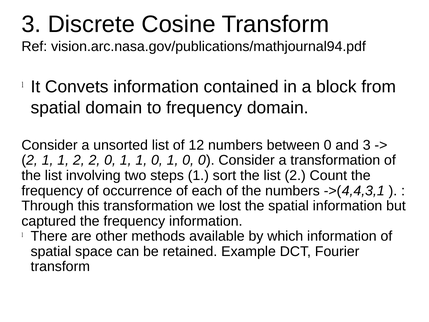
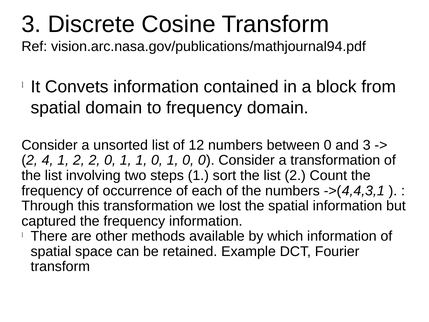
2 1: 1 -> 4
